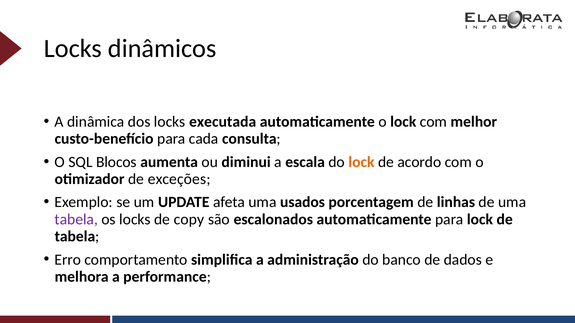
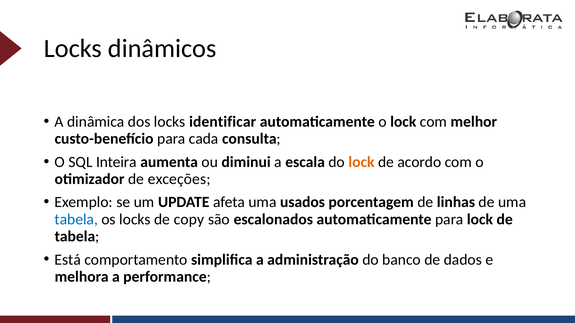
executada: executada -> identificar
Blocos: Blocos -> Inteira
tabela at (76, 220) colour: purple -> blue
Erro: Erro -> Está
